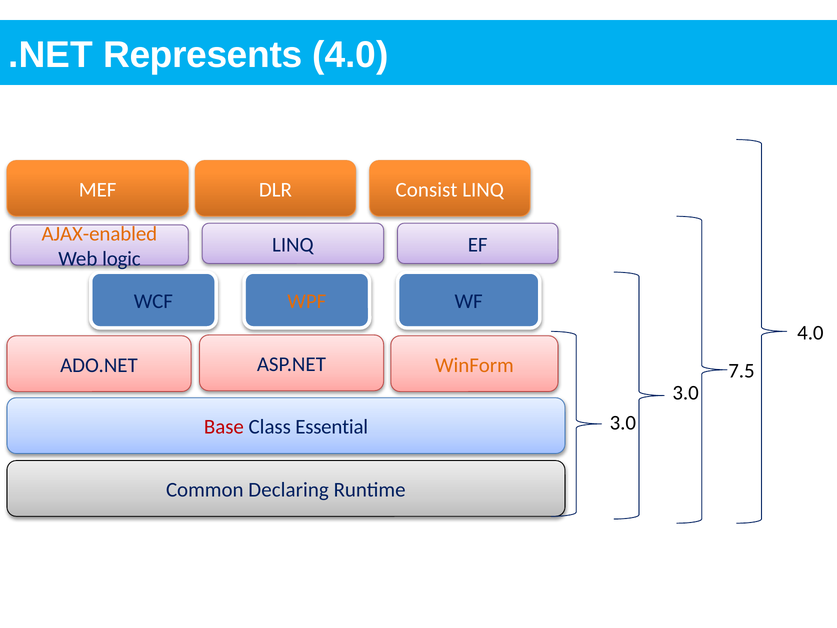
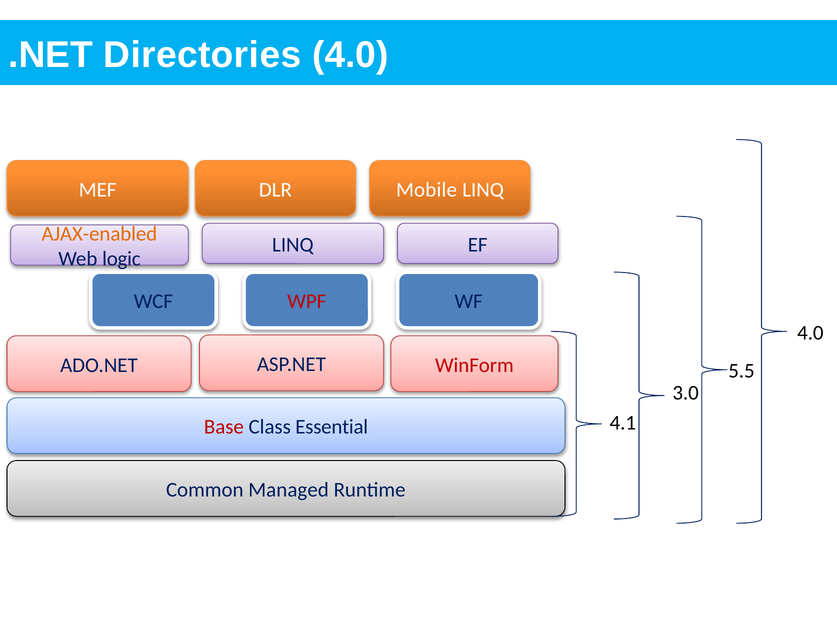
Represents: Represents -> Directories
Consist: Consist -> Mobile
WPF colour: orange -> red
WinForm colour: orange -> red
7.5: 7.5 -> 5.5
3.0 at (623, 423): 3.0 -> 4.1
Declaring: Declaring -> Managed
